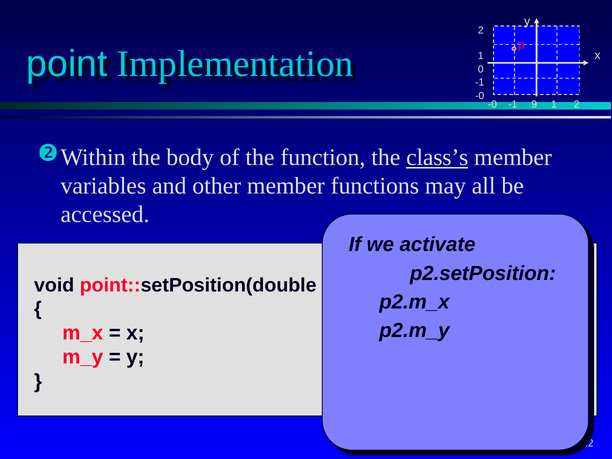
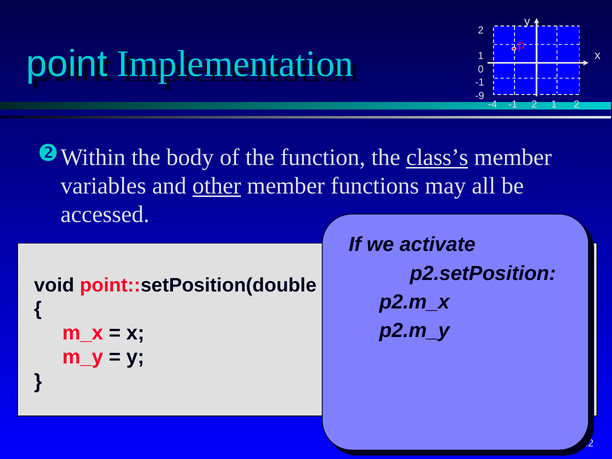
-0 at (480, 96): -0 -> -9
-0 at (493, 104): -0 -> -4
-1 9: 9 -> 2
other underline: none -> present
